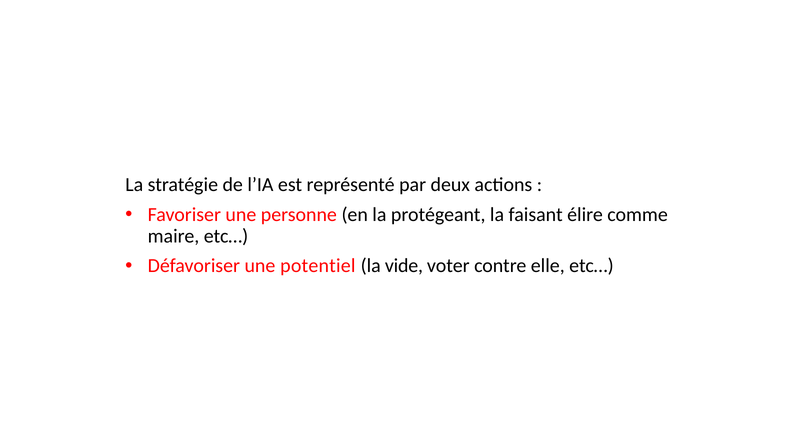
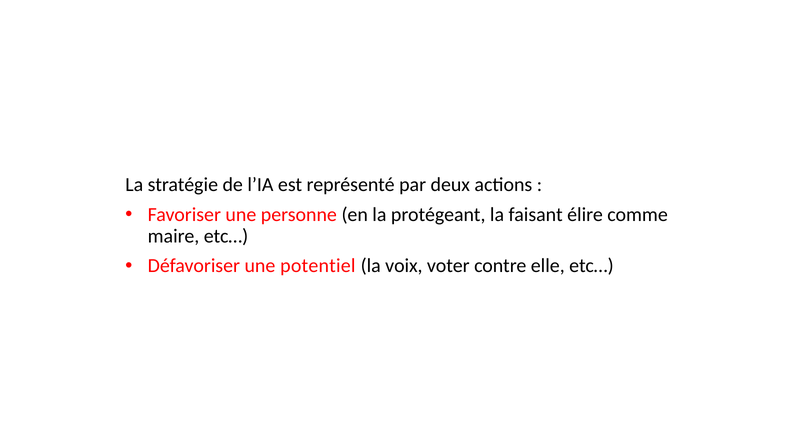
vide: vide -> voix
